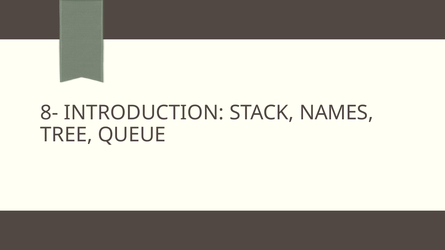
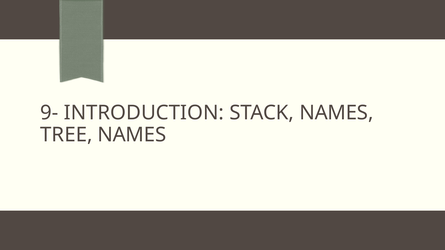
8-: 8- -> 9-
TREE QUEUE: QUEUE -> NAMES
